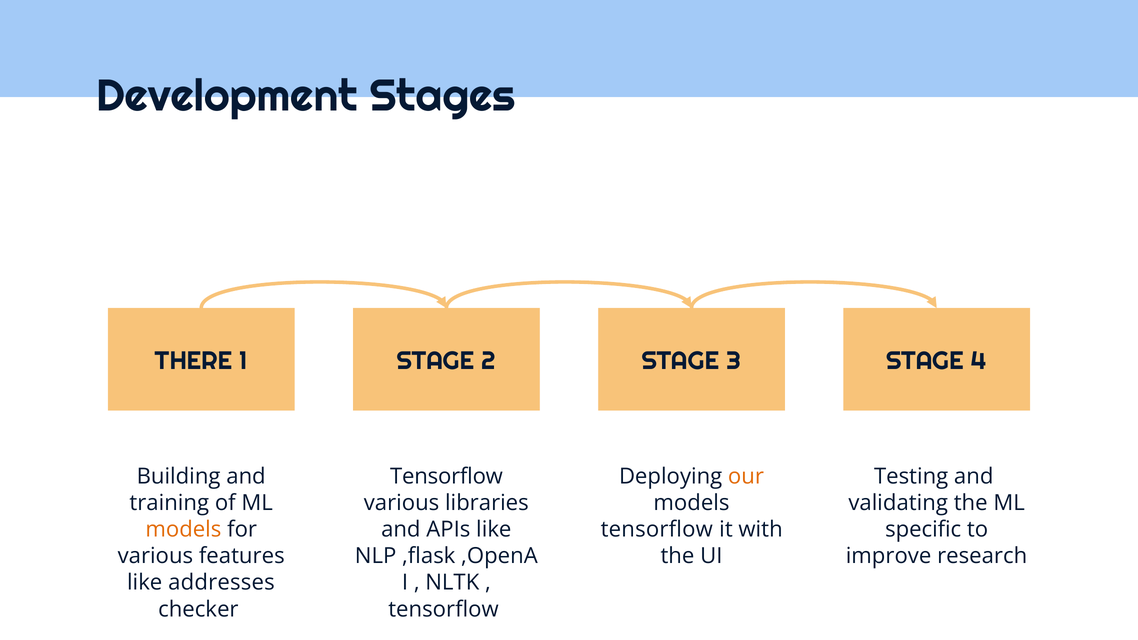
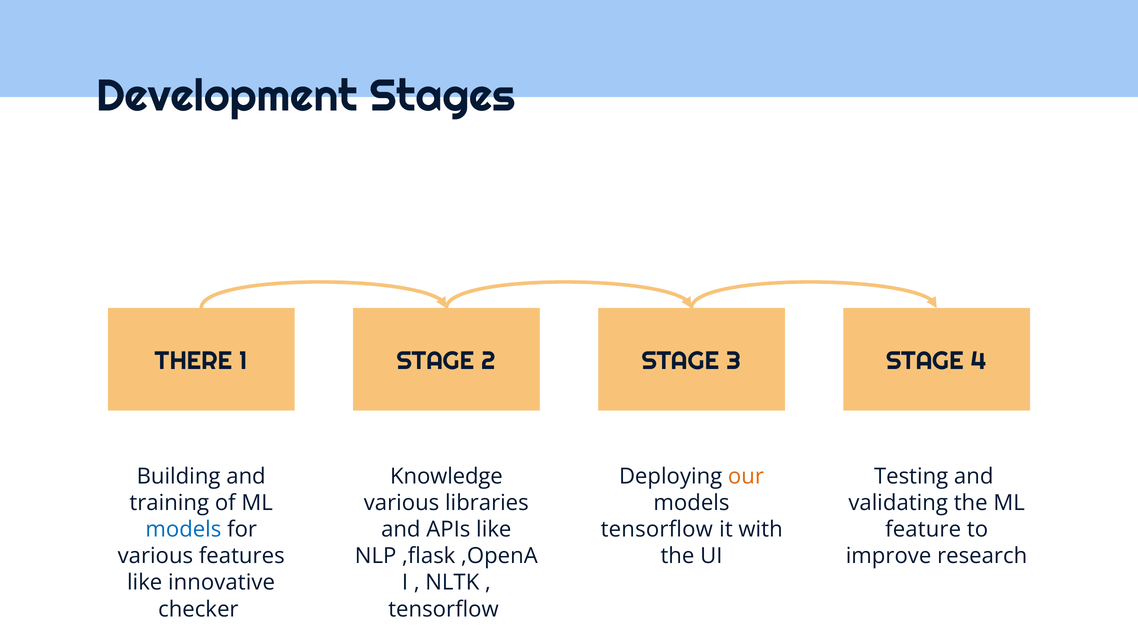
Tensorflow at (446, 477): Tensorflow -> Knowledge
models at (183, 530) colour: orange -> blue
specific: specific -> feature
addresses: addresses -> innovative
